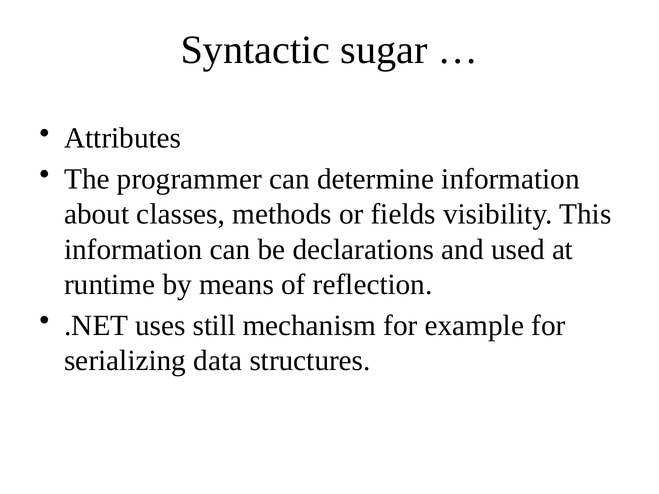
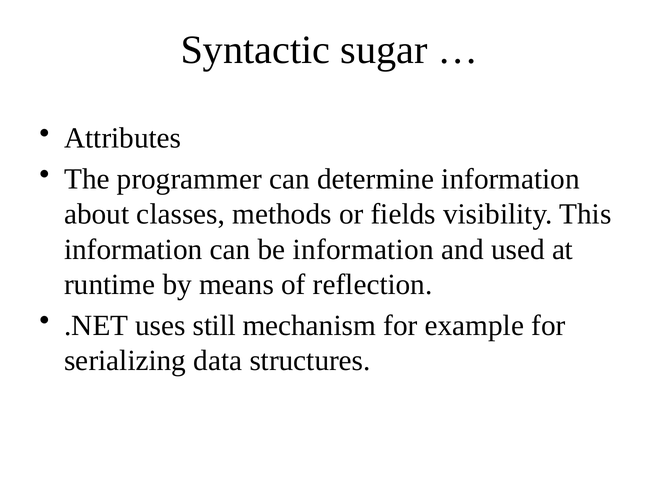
be declarations: declarations -> information
